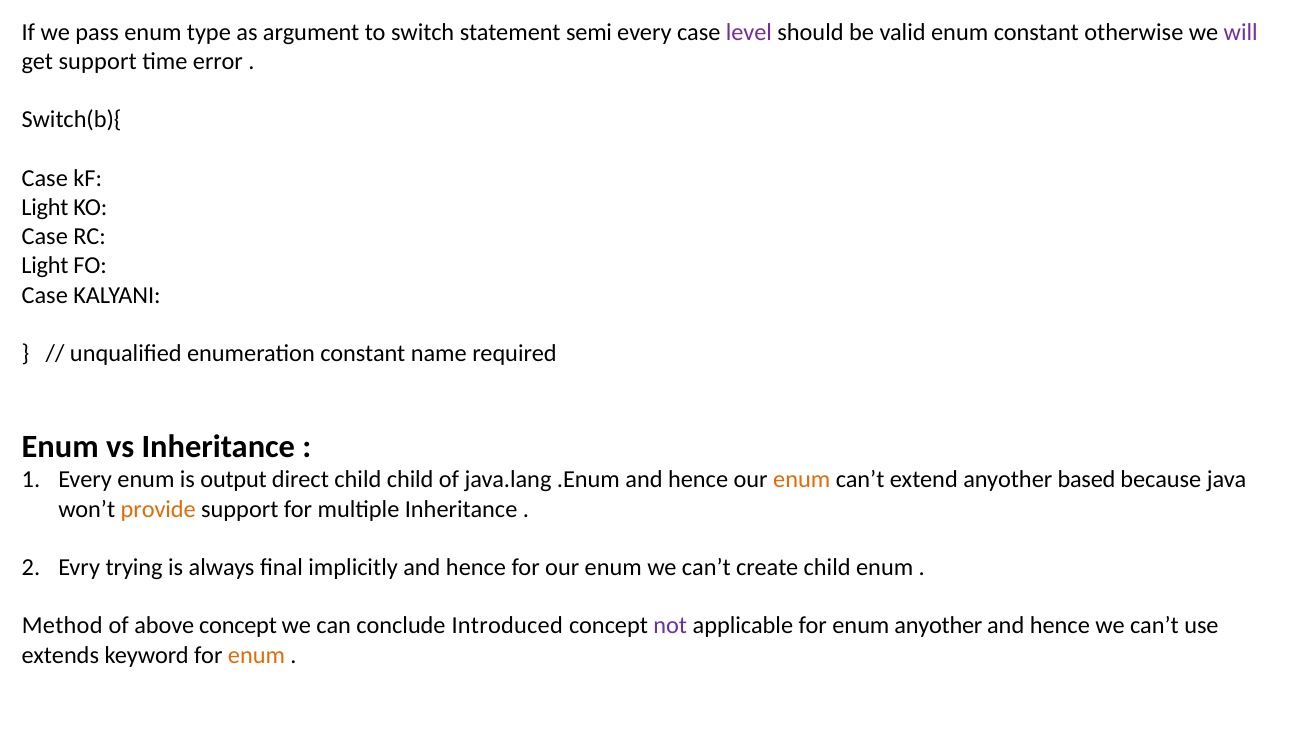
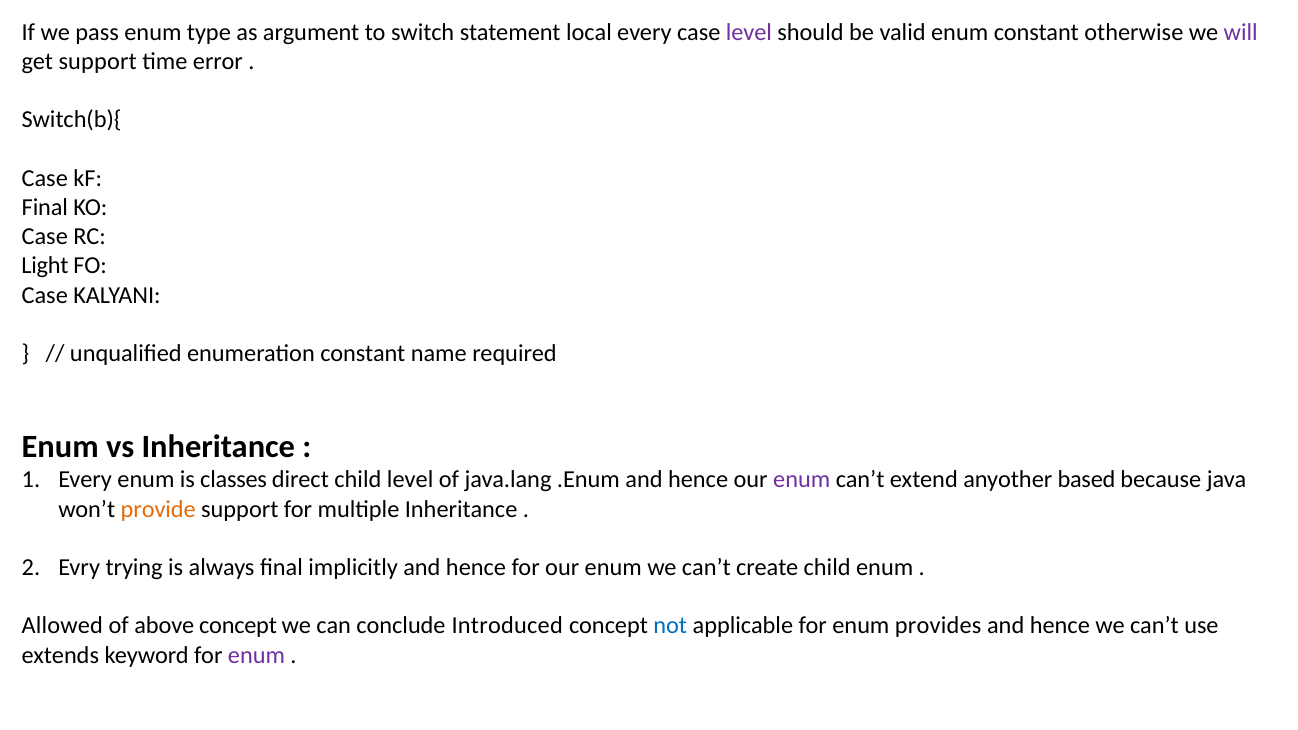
semi: semi -> local
Light at (45, 207): Light -> Final
output: output -> classes
child child: child -> level
enum at (802, 480) colour: orange -> purple
Method: Method -> Allowed
not colour: purple -> blue
enum anyother: anyother -> provides
enum at (256, 655) colour: orange -> purple
